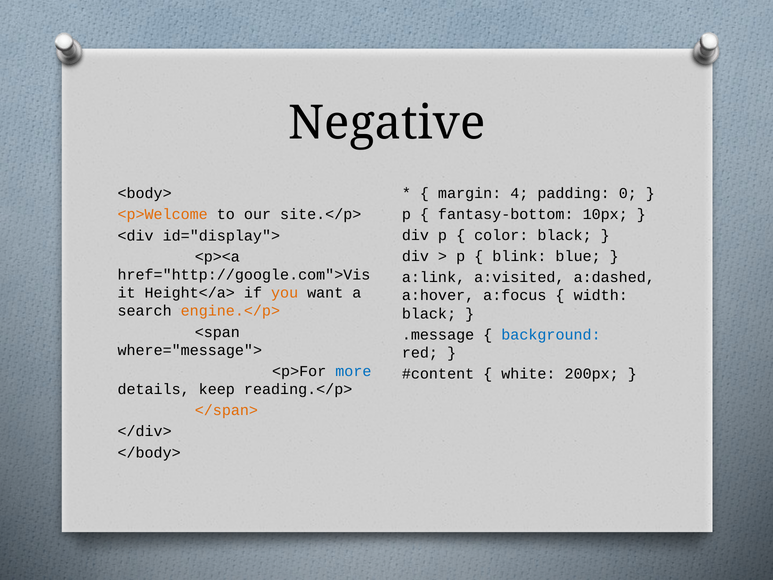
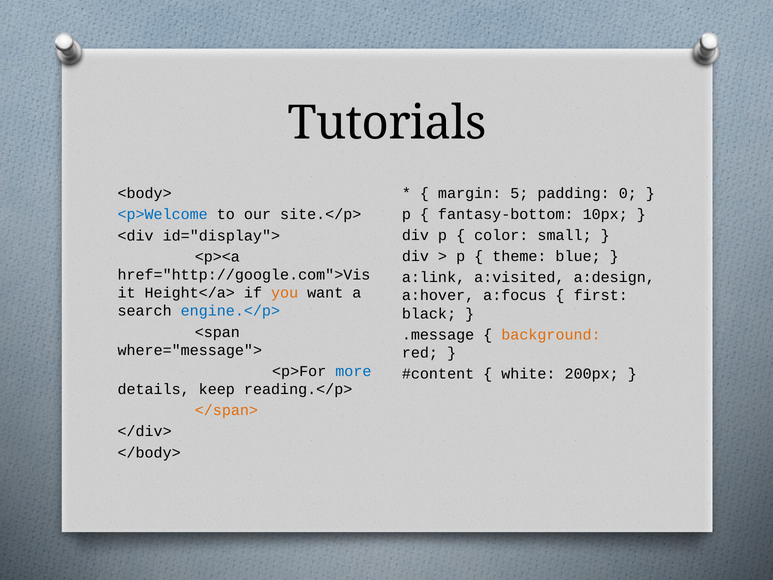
Negative: Negative -> Tutorials
4: 4 -> 5
<p>Welcome colour: orange -> blue
color black: black -> small
blink: blink -> theme
a:dashed: a:dashed -> a:design
width: width -> first
engine.</p> colour: orange -> blue
background colour: blue -> orange
